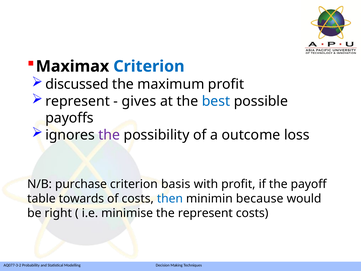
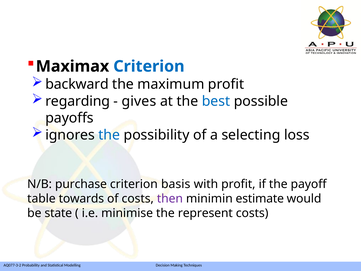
discussed: discussed -> backward
represent at (78, 101): represent -> regarding
the at (109, 135) colour: purple -> blue
outcome: outcome -> selecting
then colour: blue -> purple
because: because -> estimate
right: right -> state
